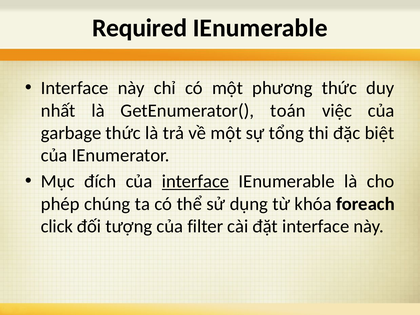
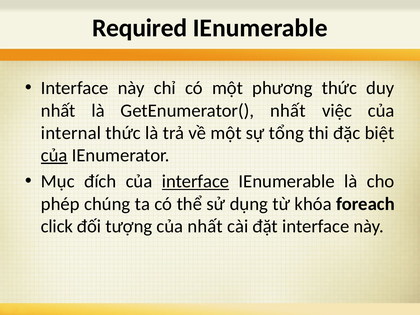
GetEnumerator( toán: toán -> nhất
garbage: garbage -> internal
của at (54, 155) underline: none -> present
của filter: filter -> nhất
